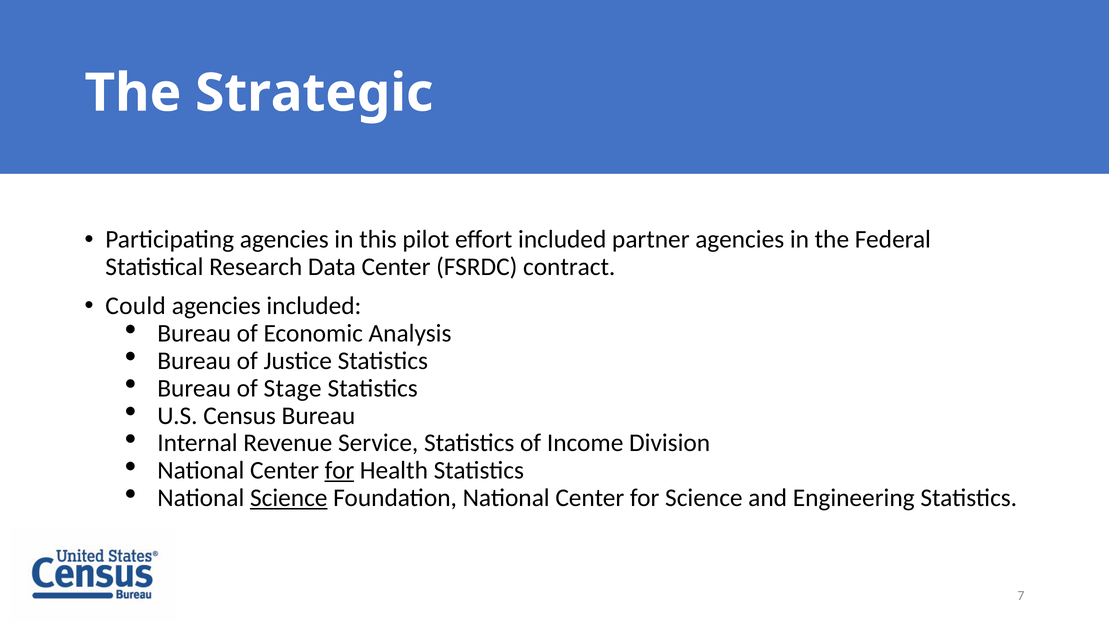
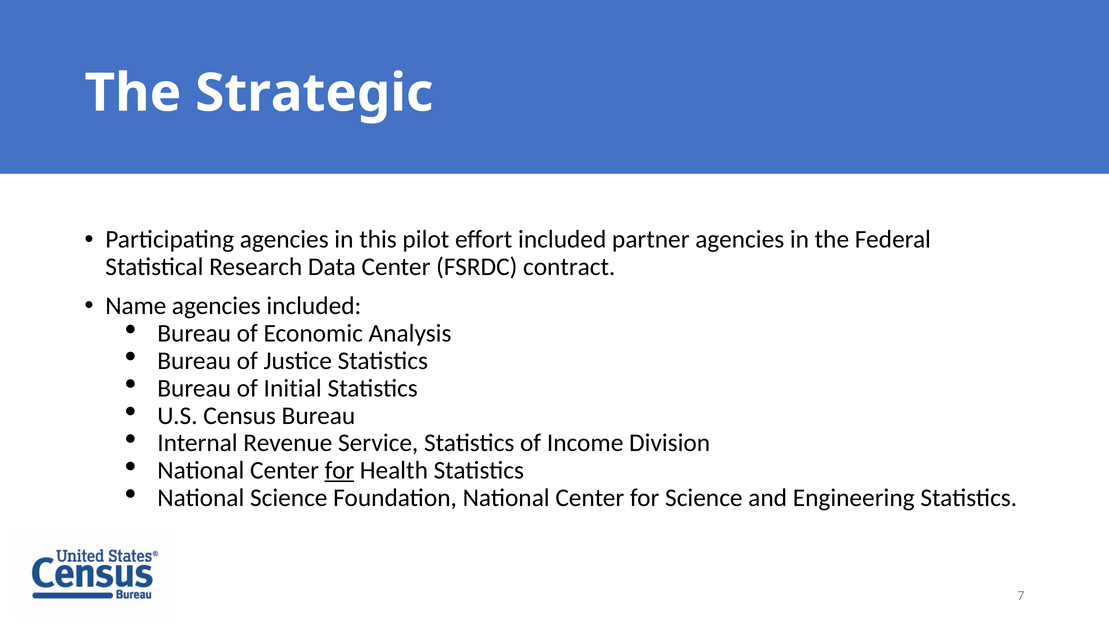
Could: Could -> Name
Stage: Stage -> Initial
Science at (289, 498) underline: present -> none
